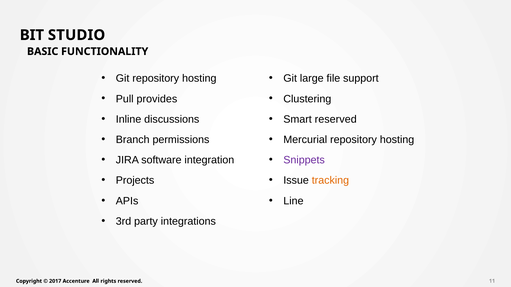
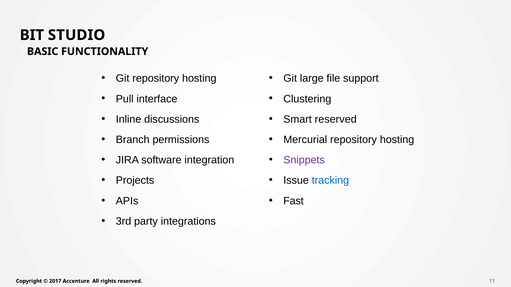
provides: provides -> interface
tracking colour: orange -> blue
Line: Line -> Fast
